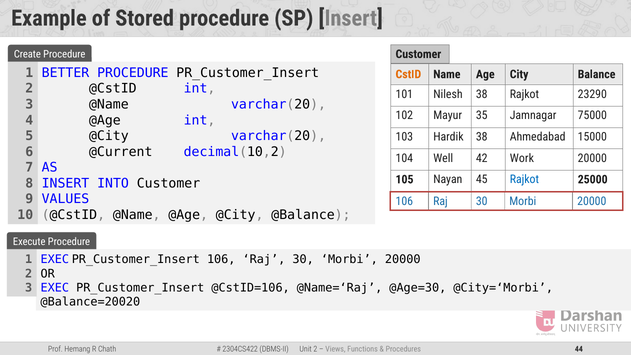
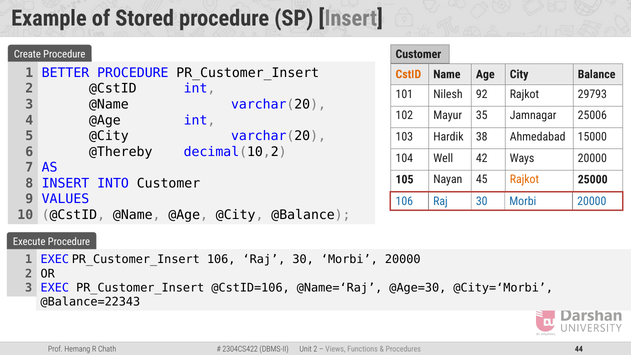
Nilesh 38: 38 -> 92
23290: 23290 -> 29793
75000: 75000 -> 25006
@Current: @Current -> @Thereby
Work: Work -> Ways
Rajkot at (524, 179) colour: blue -> orange
@Balance=20020: @Balance=20020 -> @Balance=22343
